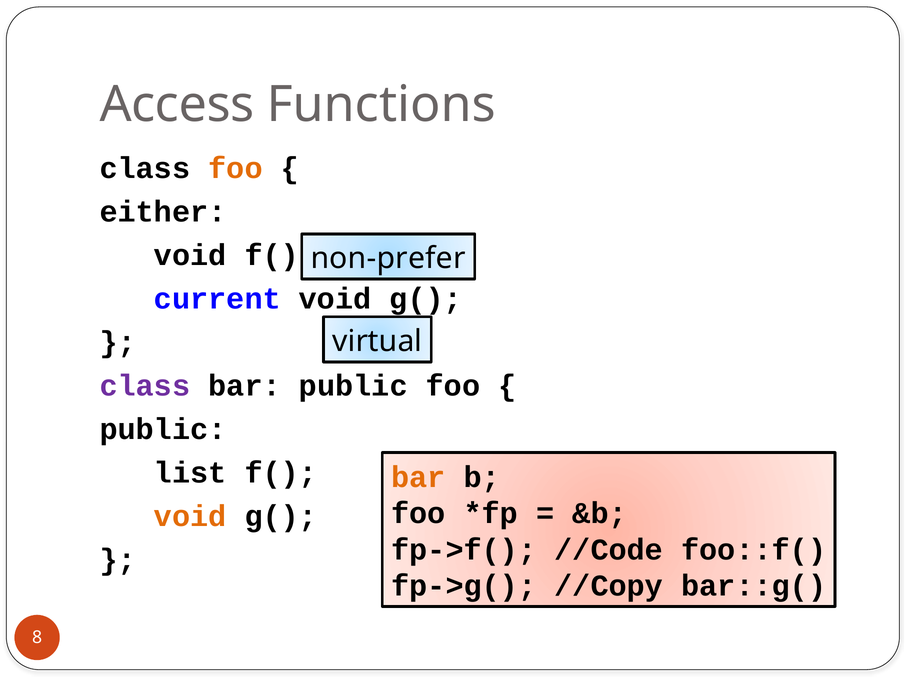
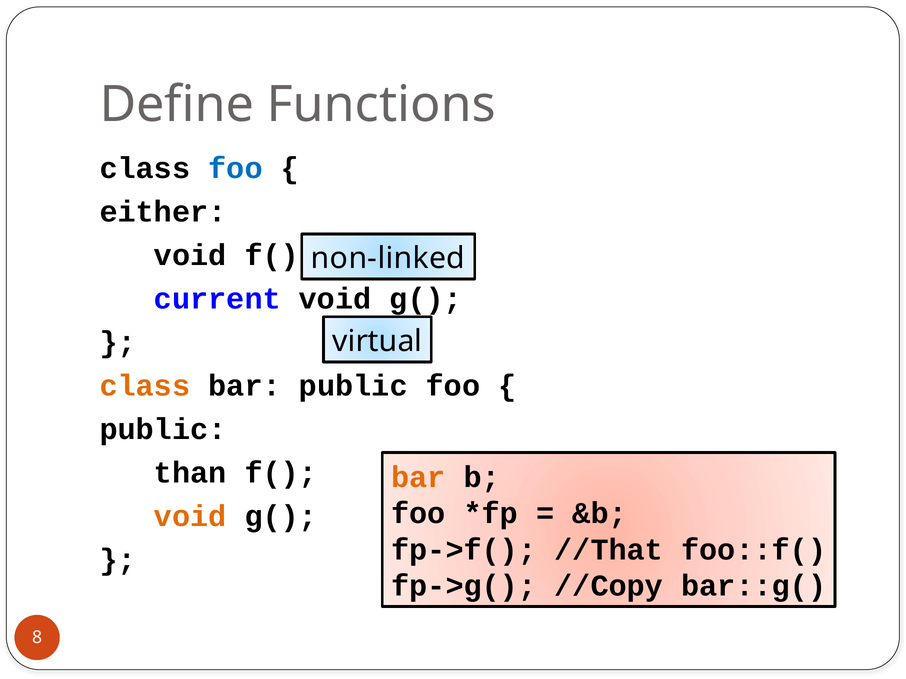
Access: Access -> Define
foo at (235, 168) colour: orange -> blue
non-prefer: non-prefer -> non-linked
class at (145, 386) colour: purple -> orange
list: list -> than
//Code: //Code -> //That
